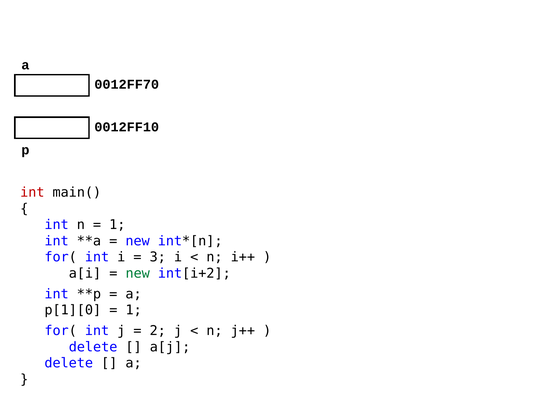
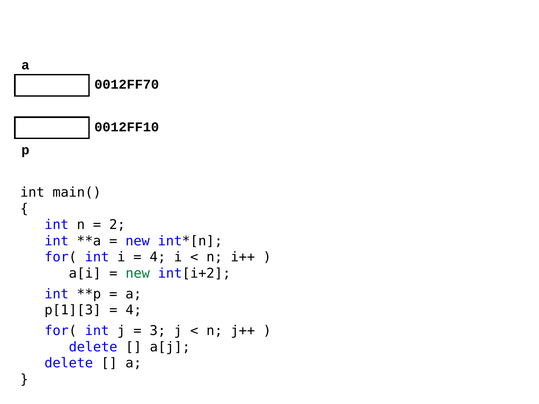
int at (32, 193) colour: red -> black
1 at (117, 225): 1 -> 2
3 at (158, 257): 3 -> 4
p[1][0: p[1][0 -> p[1][3
1 at (134, 310): 1 -> 4
2: 2 -> 3
